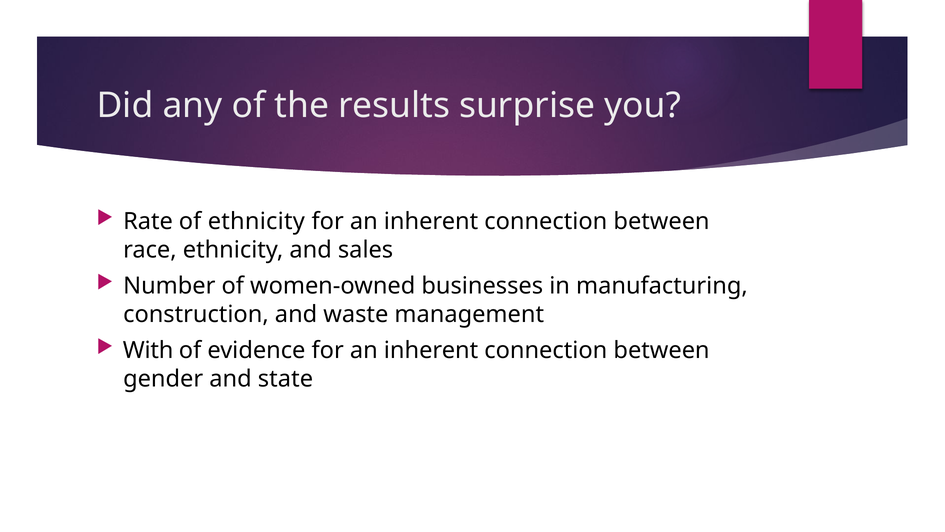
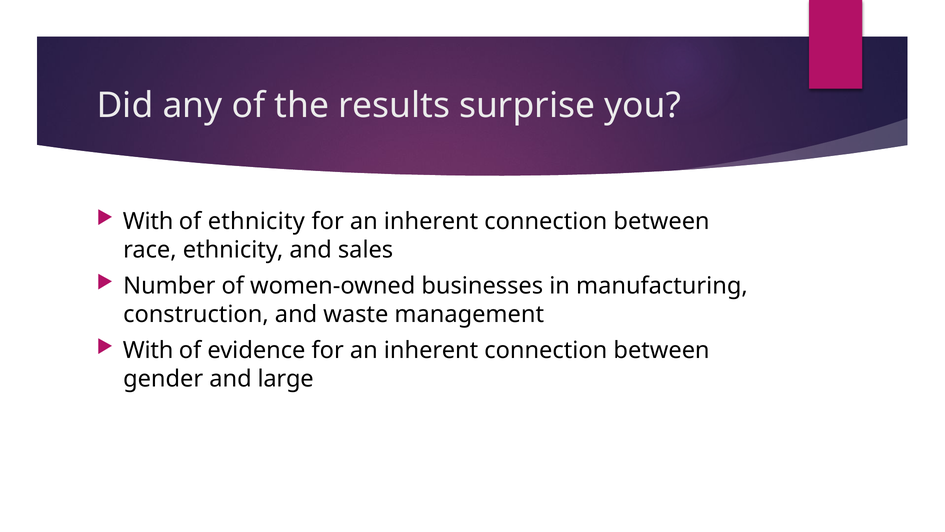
Rate at (148, 221): Rate -> With
state: state -> large
